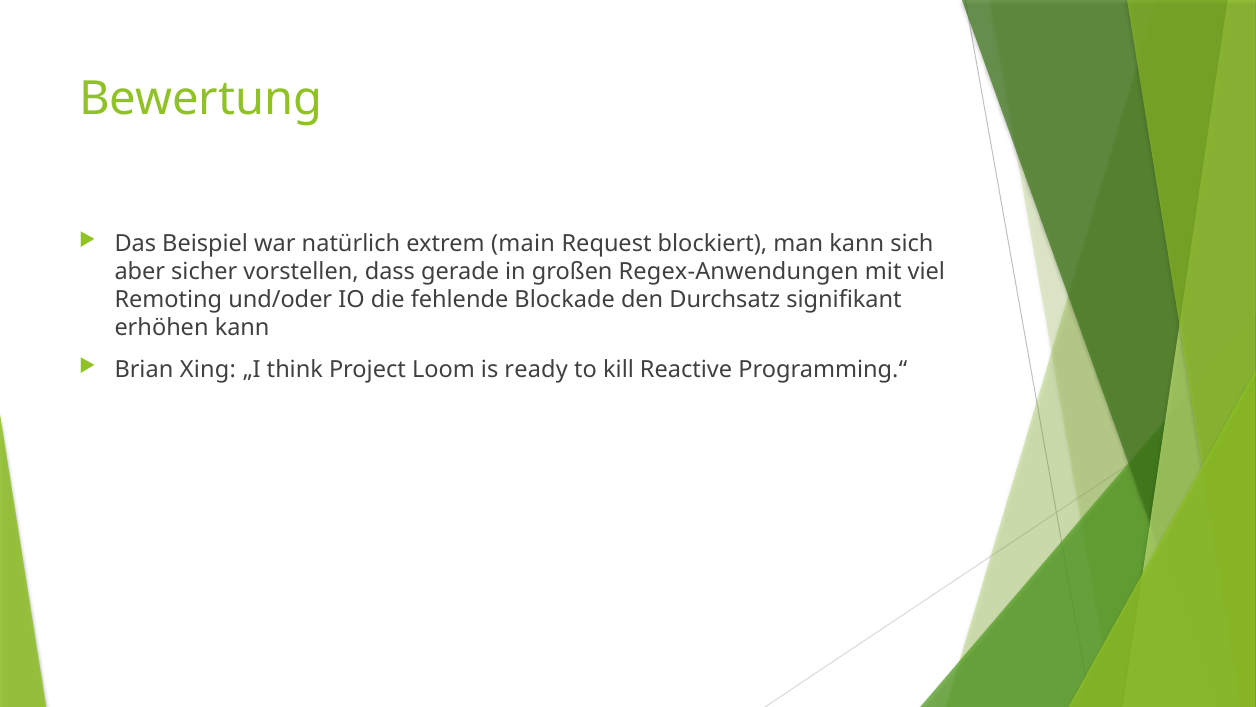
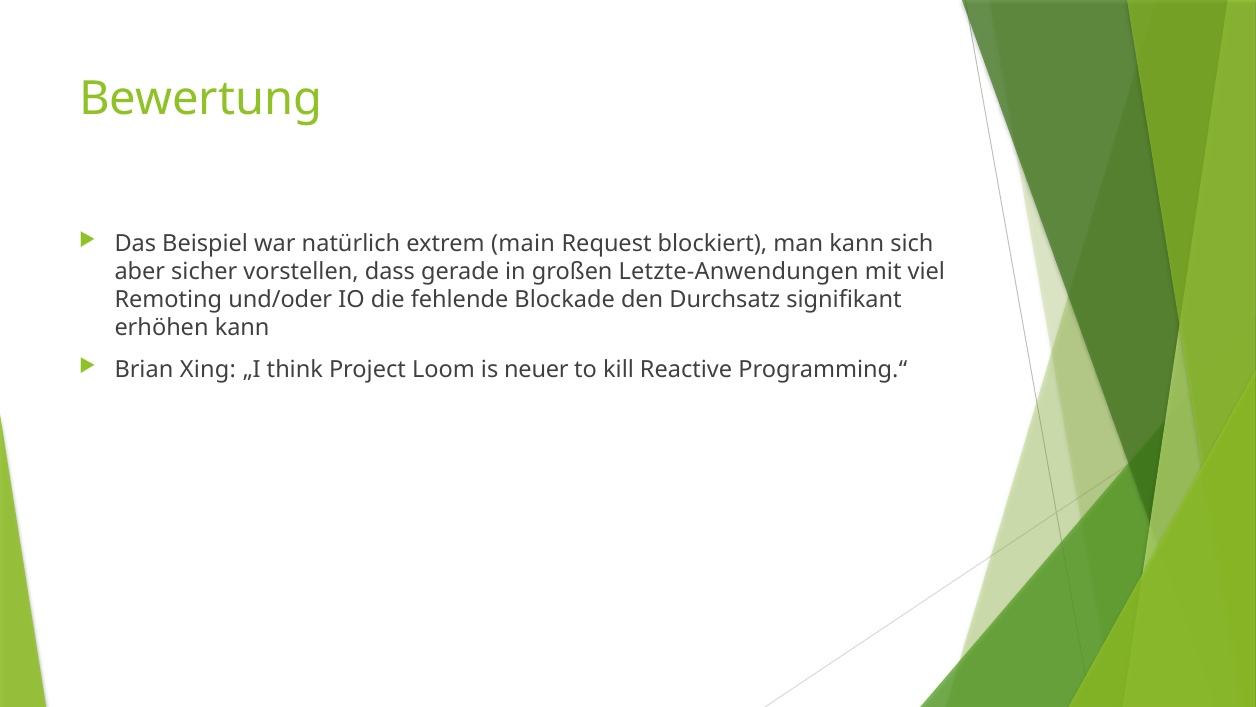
Regex-Anwendungen: Regex-Anwendungen -> Letzte-Anwendungen
ready: ready -> neuer
